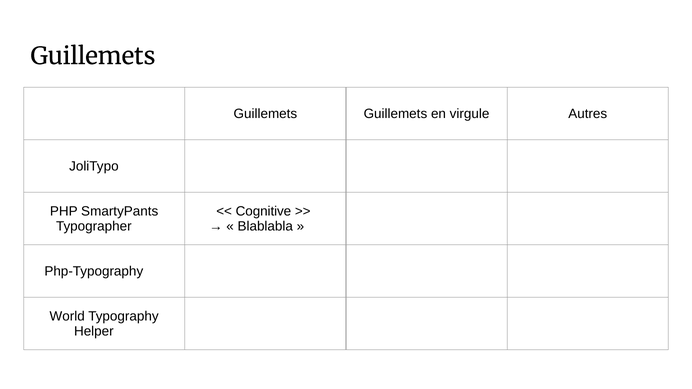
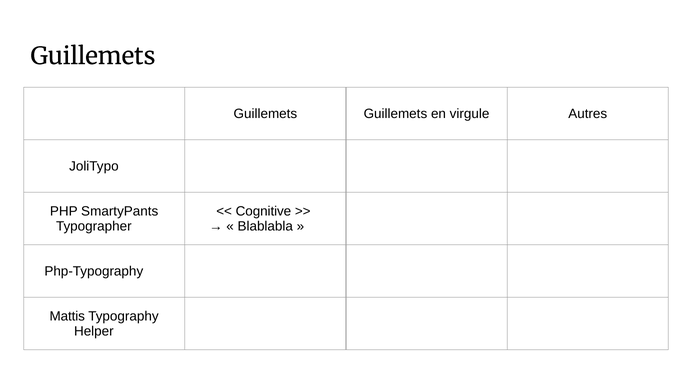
World: World -> Mattis
